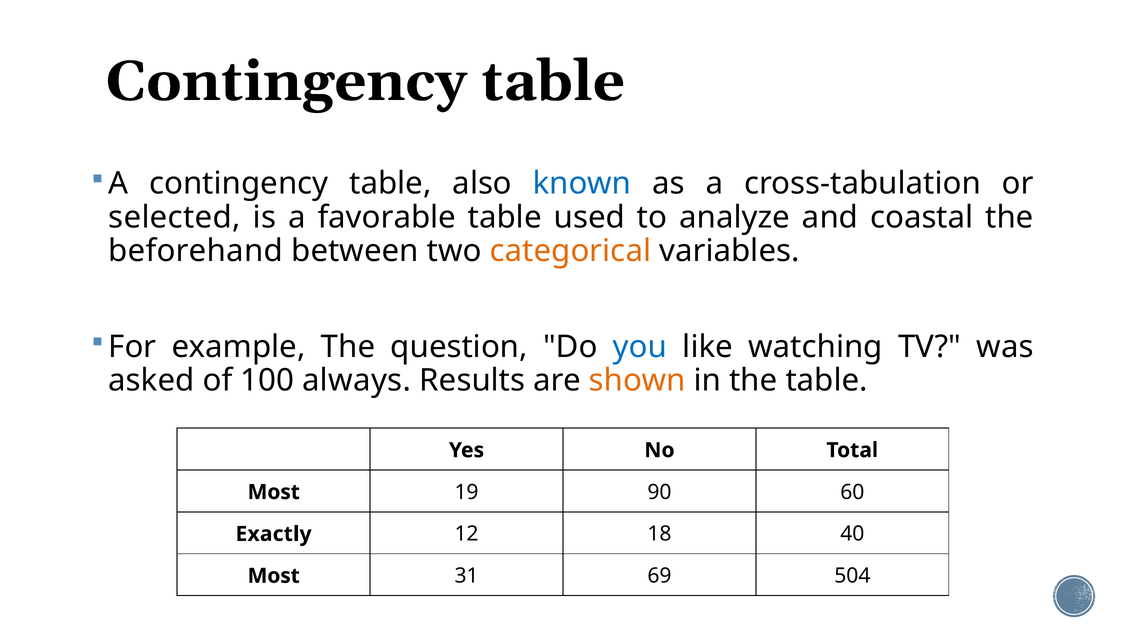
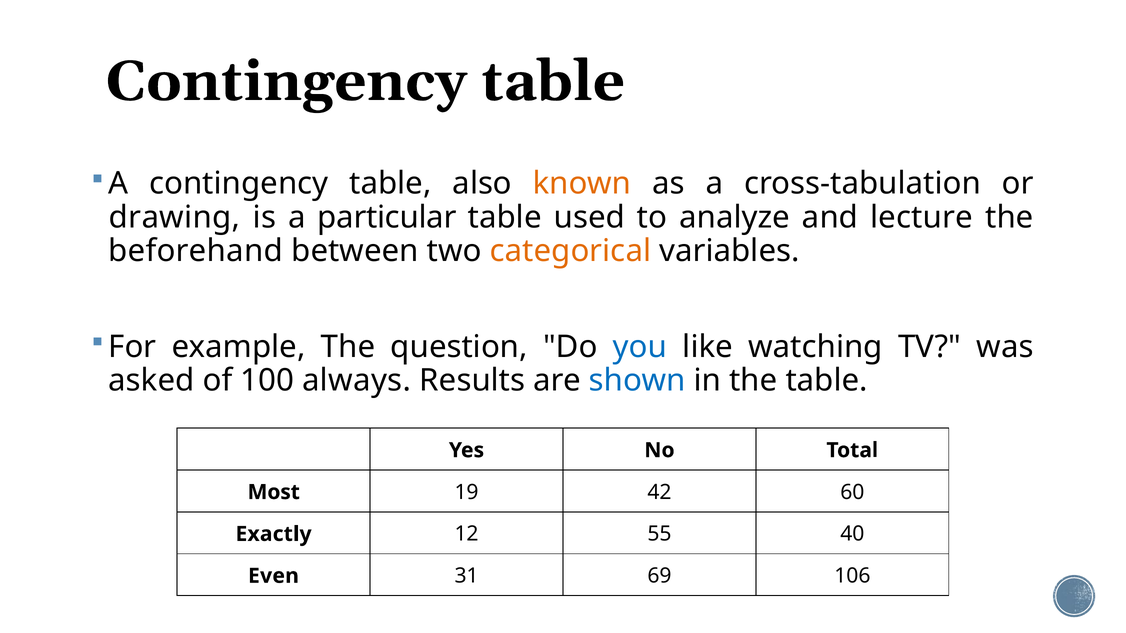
known colour: blue -> orange
selected: selected -> drawing
favorable: favorable -> particular
coastal: coastal -> lecture
shown colour: orange -> blue
90: 90 -> 42
18: 18 -> 55
Most at (274, 576): Most -> Even
504: 504 -> 106
